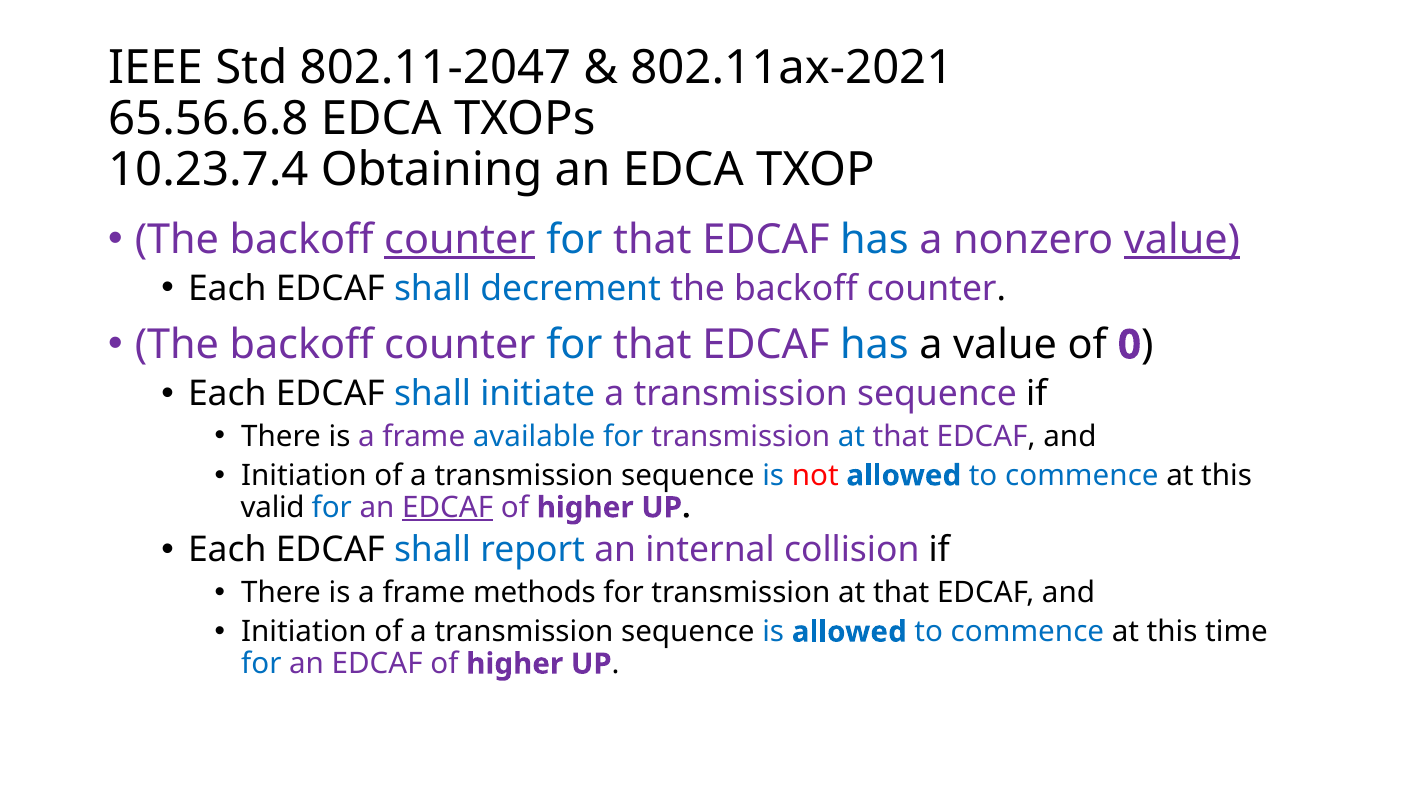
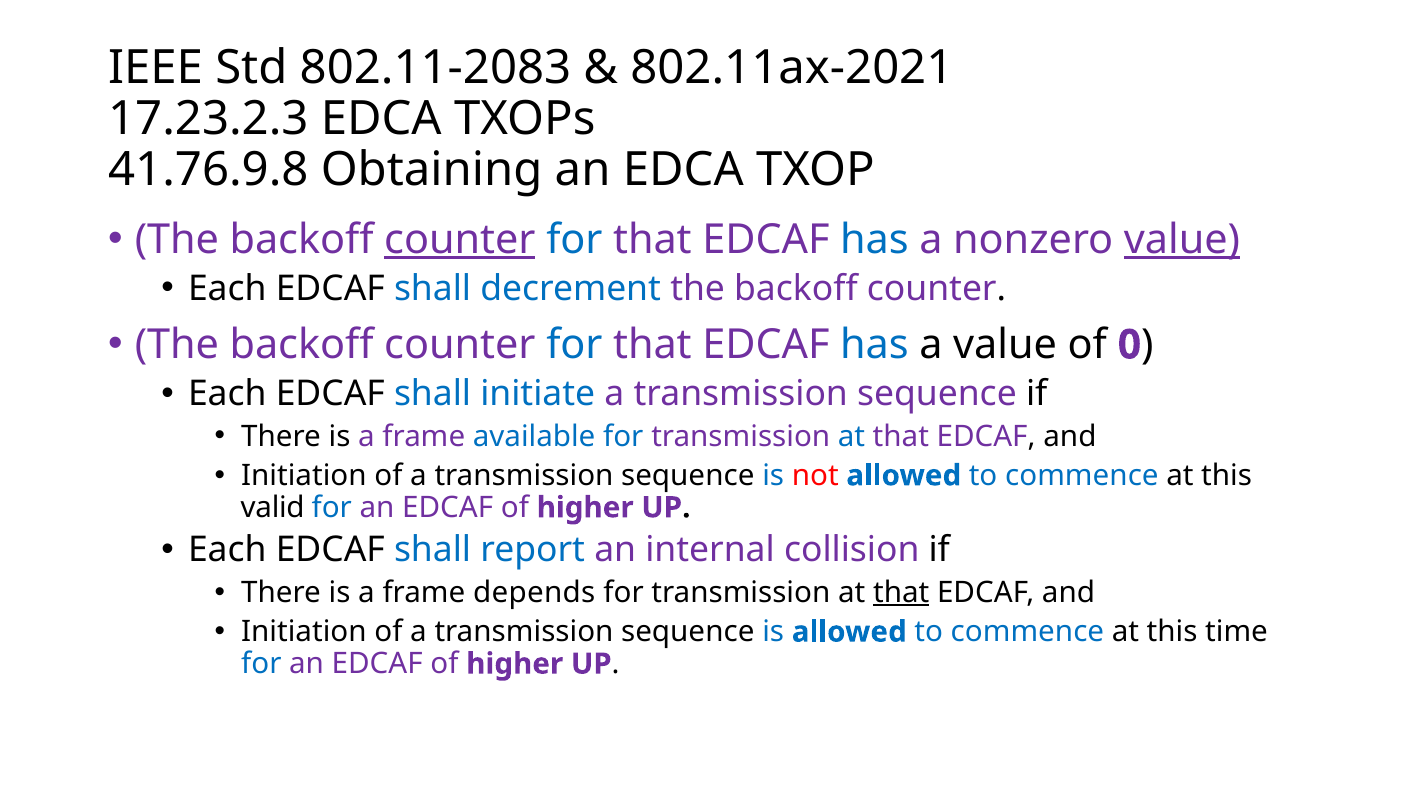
802.11-2047: 802.11-2047 -> 802.11-2083
65.56.6.8: 65.56.6.8 -> 17.23.2.3
10.23.7.4: 10.23.7.4 -> 41.76.9.8
EDCAF at (448, 508) underline: present -> none
methods: methods -> depends
that at (901, 593) underline: none -> present
